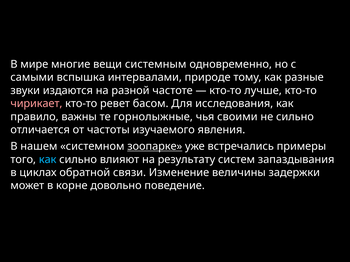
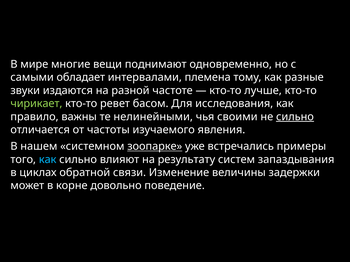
системным: системным -> поднимают
вспышка: вспышка -> обладает
природе: природе -> племена
чирикает colour: pink -> light green
горнолыжные: горнолыжные -> нелинейными
сильно at (295, 117) underline: none -> present
